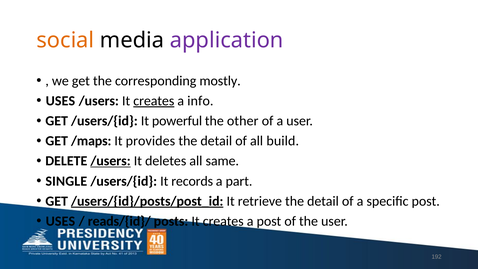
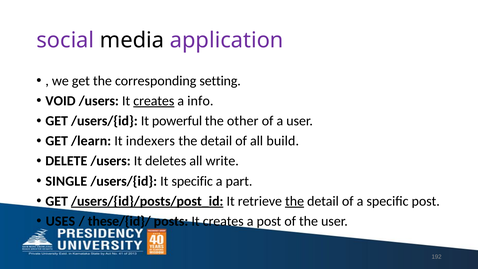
social colour: orange -> purple
mostly: mostly -> setting
USES at (60, 101): USES -> VOID
/maps: /maps -> /learn
provides: provides -> indexers
/users at (111, 161) underline: present -> none
same: same -> write
It records: records -> specific
the at (295, 201) underline: none -> present
reads/{id}/: reads/{id}/ -> these/{id}/
